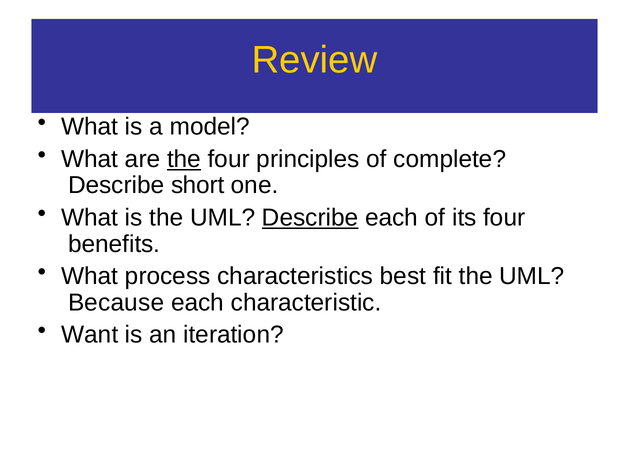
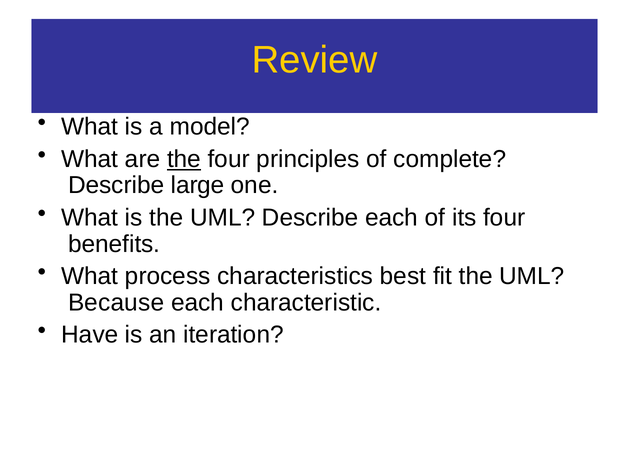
short: short -> large
Describe at (310, 218) underline: present -> none
Want: Want -> Have
